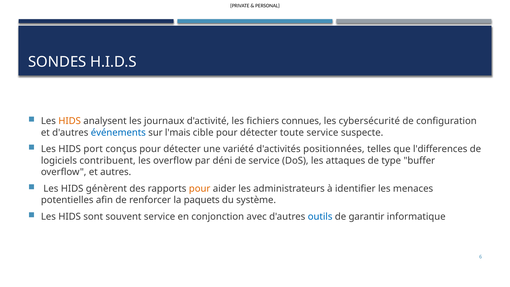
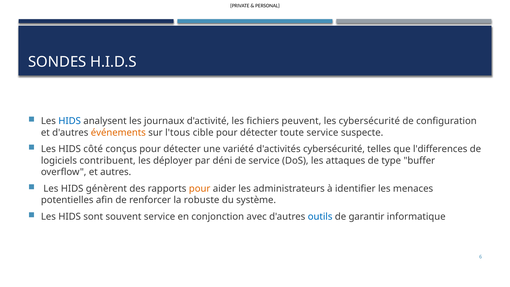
HIDS at (70, 121) colour: orange -> blue
connues: connues -> peuvent
événements colour: blue -> orange
l'mais: l'mais -> l'tous
port: port -> côté
d'activités positionnées: positionnées -> cybersécurité
les overflow: overflow -> déployer
paquets: paquets -> robuste
